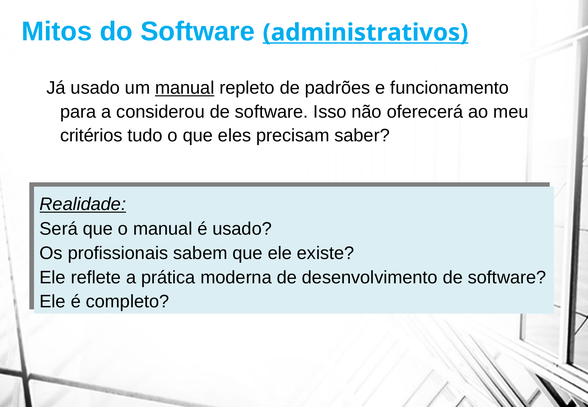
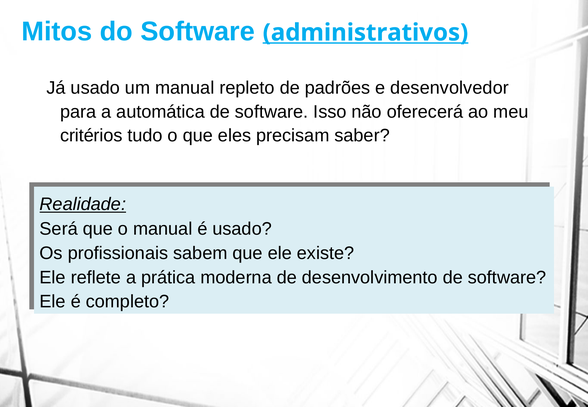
manual at (185, 88) underline: present -> none
funcionamento: funcionamento -> desenvolvedor
considerou: considerou -> automática
